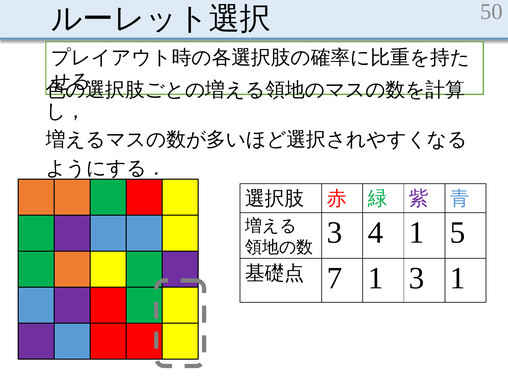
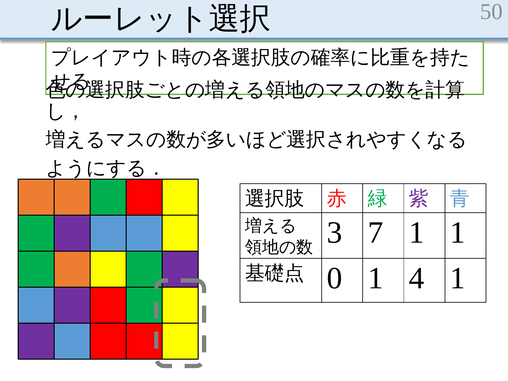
4: 4 -> 7
1 5: 5 -> 1
7: 7 -> 0
1 3: 3 -> 4
